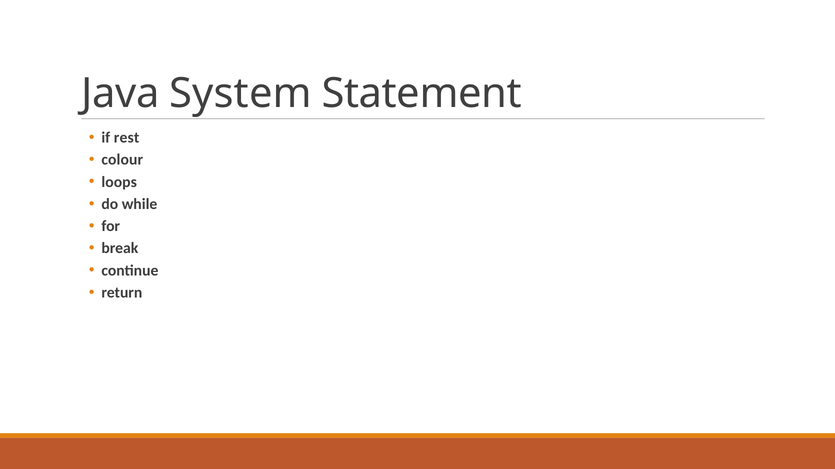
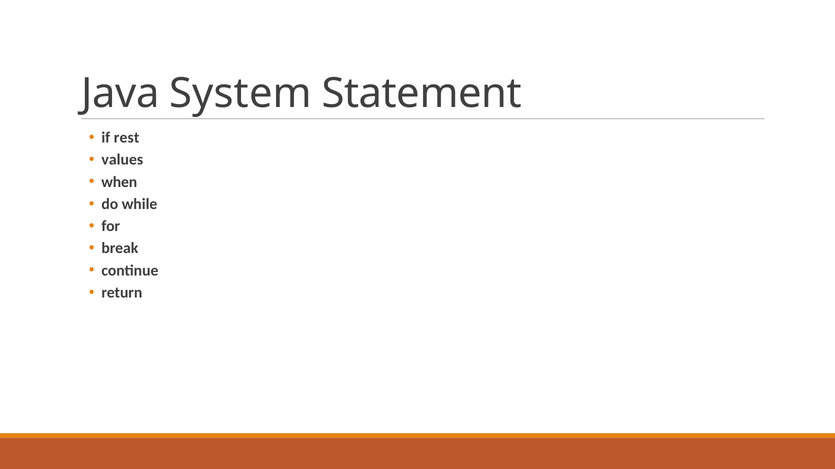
colour: colour -> values
loops: loops -> when
